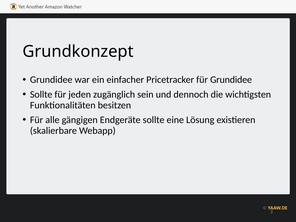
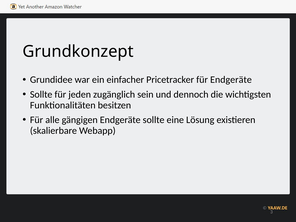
für Grundidee: Grundidee -> Endgeräte
